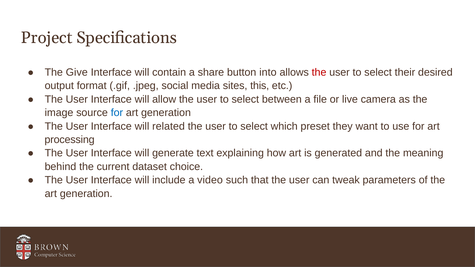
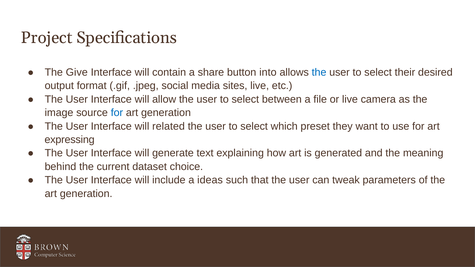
the at (319, 72) colour: red -> blue
sites this: this -> live
processing: processing -> expressing
video: video -> ideas
